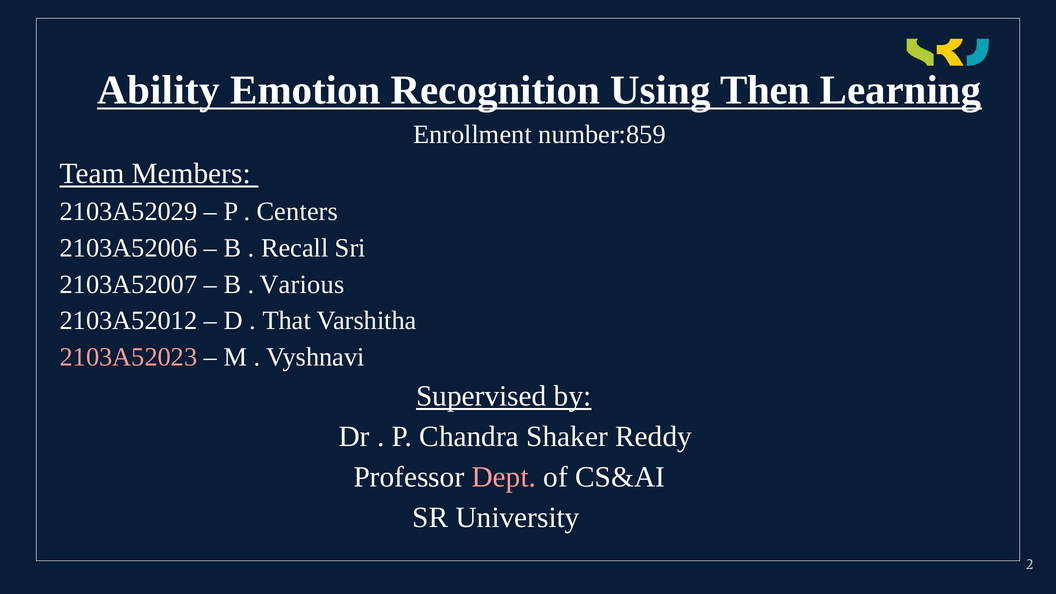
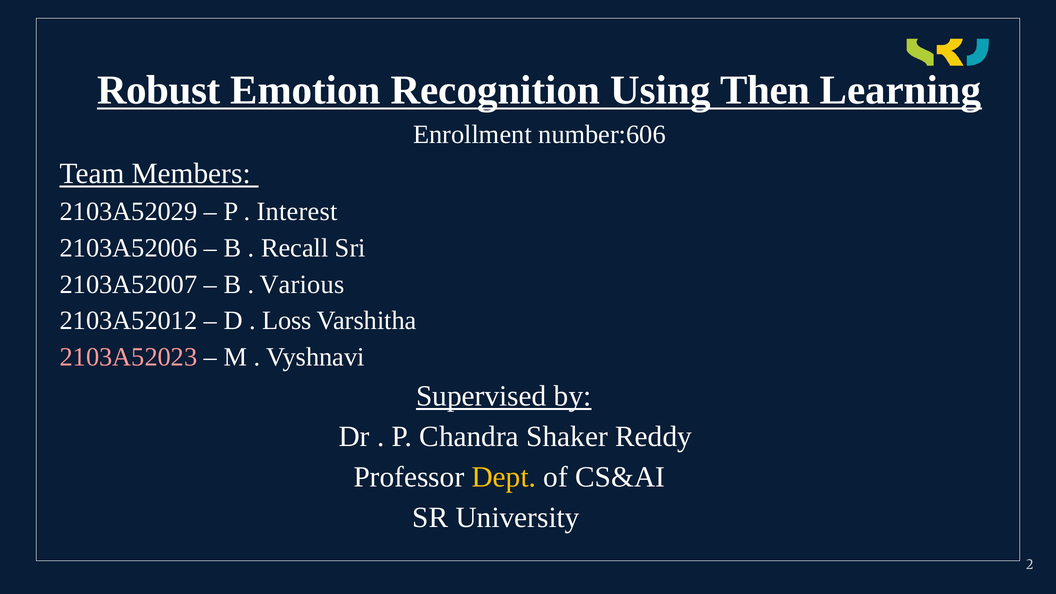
Ability: Ability -> Robust
number:859: number:859 -> number:606
Centers: Centers -> Interest
That: That -> Loss
Dept colour: pink -> yellow
